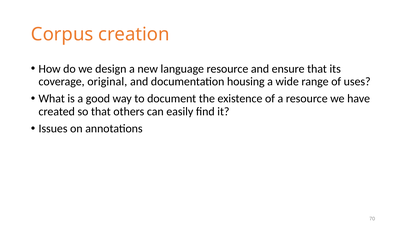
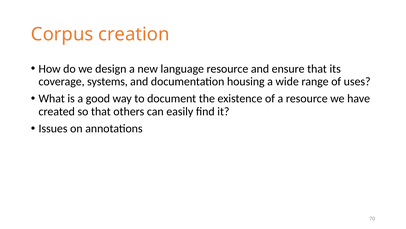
original: original -> systems
